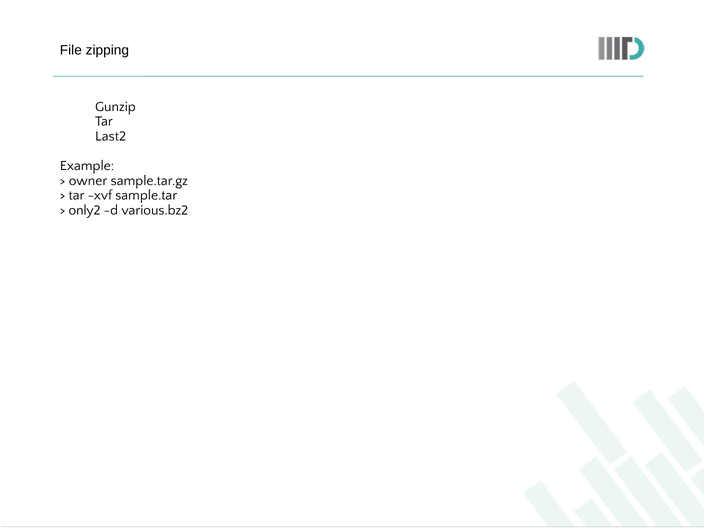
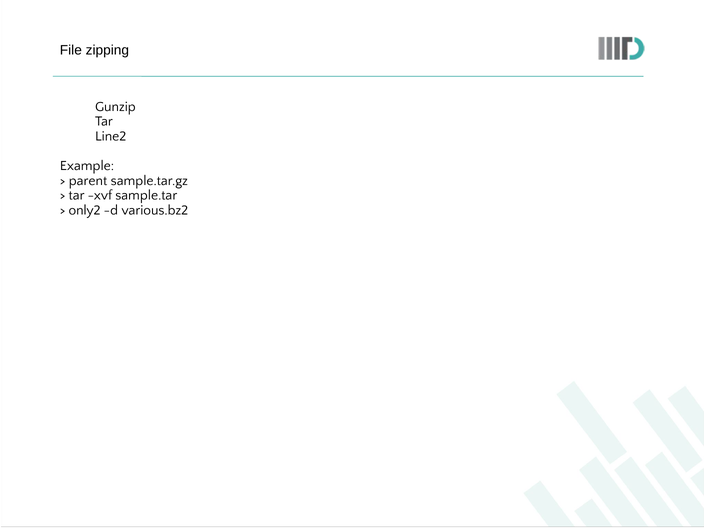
Last2: Last2 -> Line2
owner: owner -> parent
